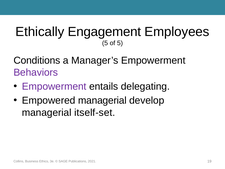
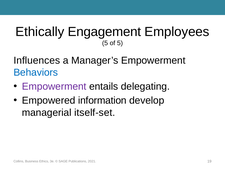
Conditions: Conditions -> Influences
Behaviors colour: purple -> blue
Empowered managerial: managerial -> information
